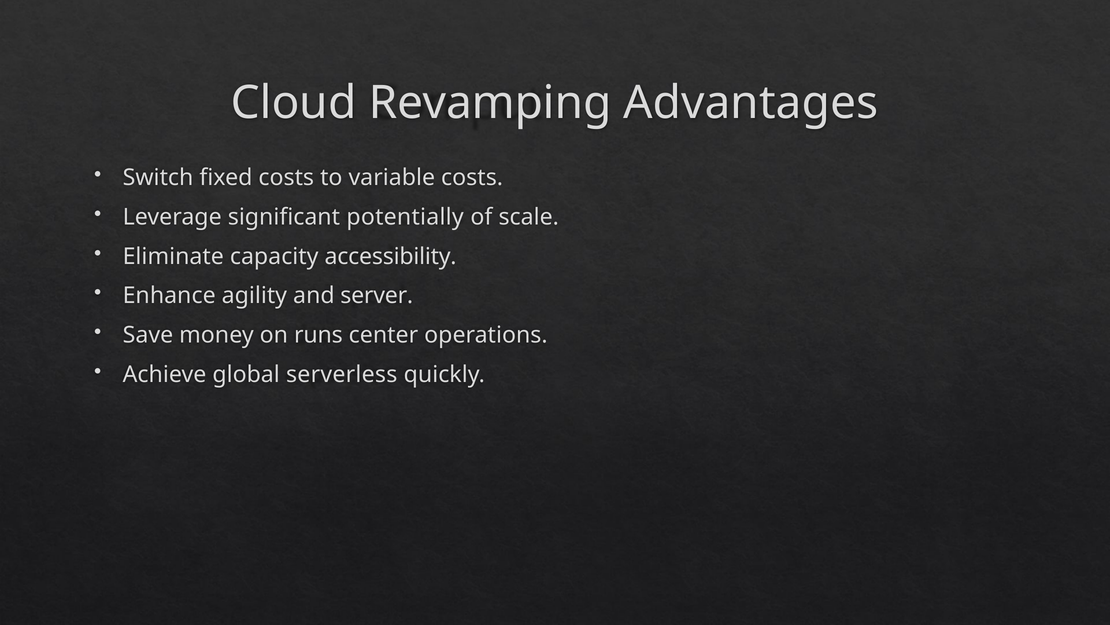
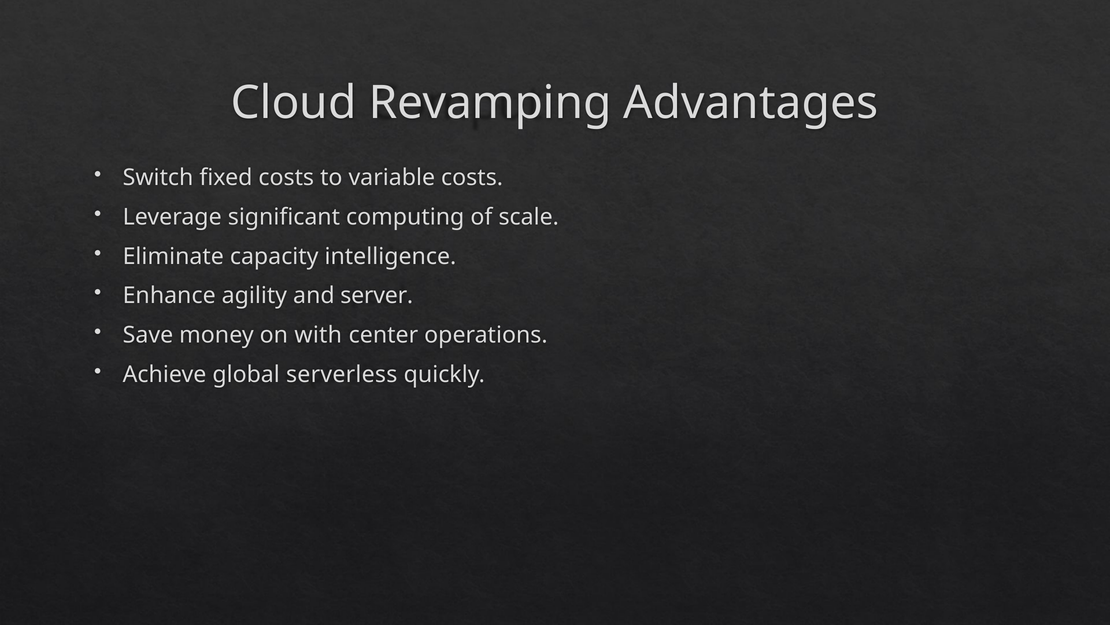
potentially: potentially -> computing
accessibility: accessibility -> intelligence
runs: runs -> with
